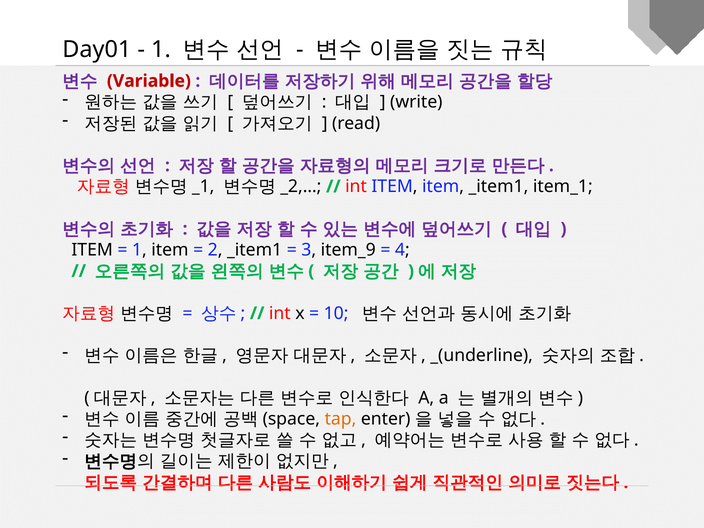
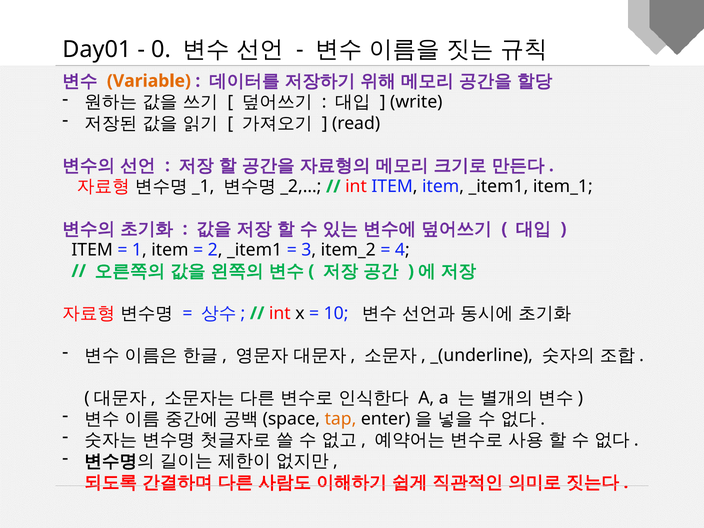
1 at (161, 49): 1 -> 0
Variable colour: red -> orange
item_9: item_9 -> item_2
